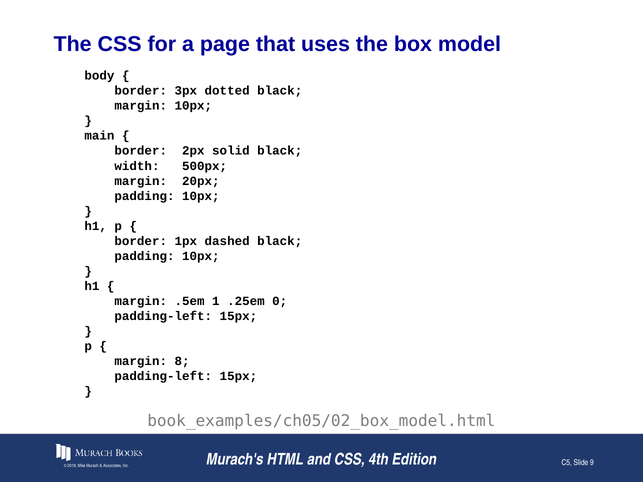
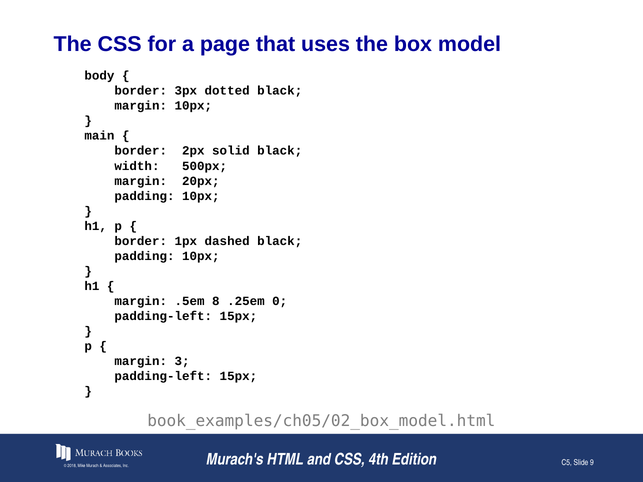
1: 1 -> 8
8: 8 -> 3
